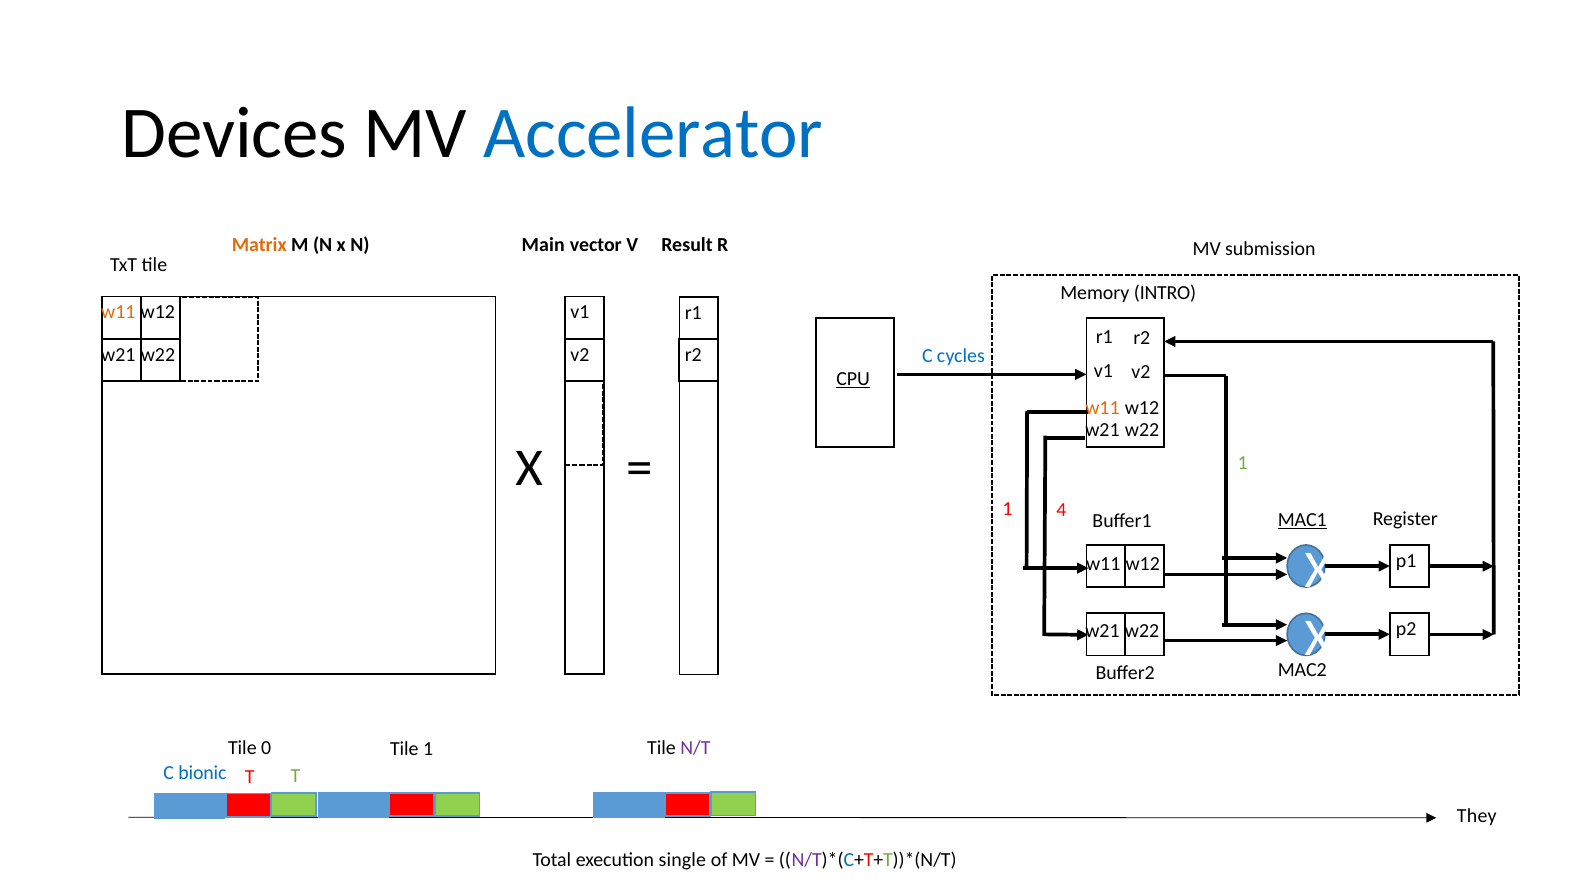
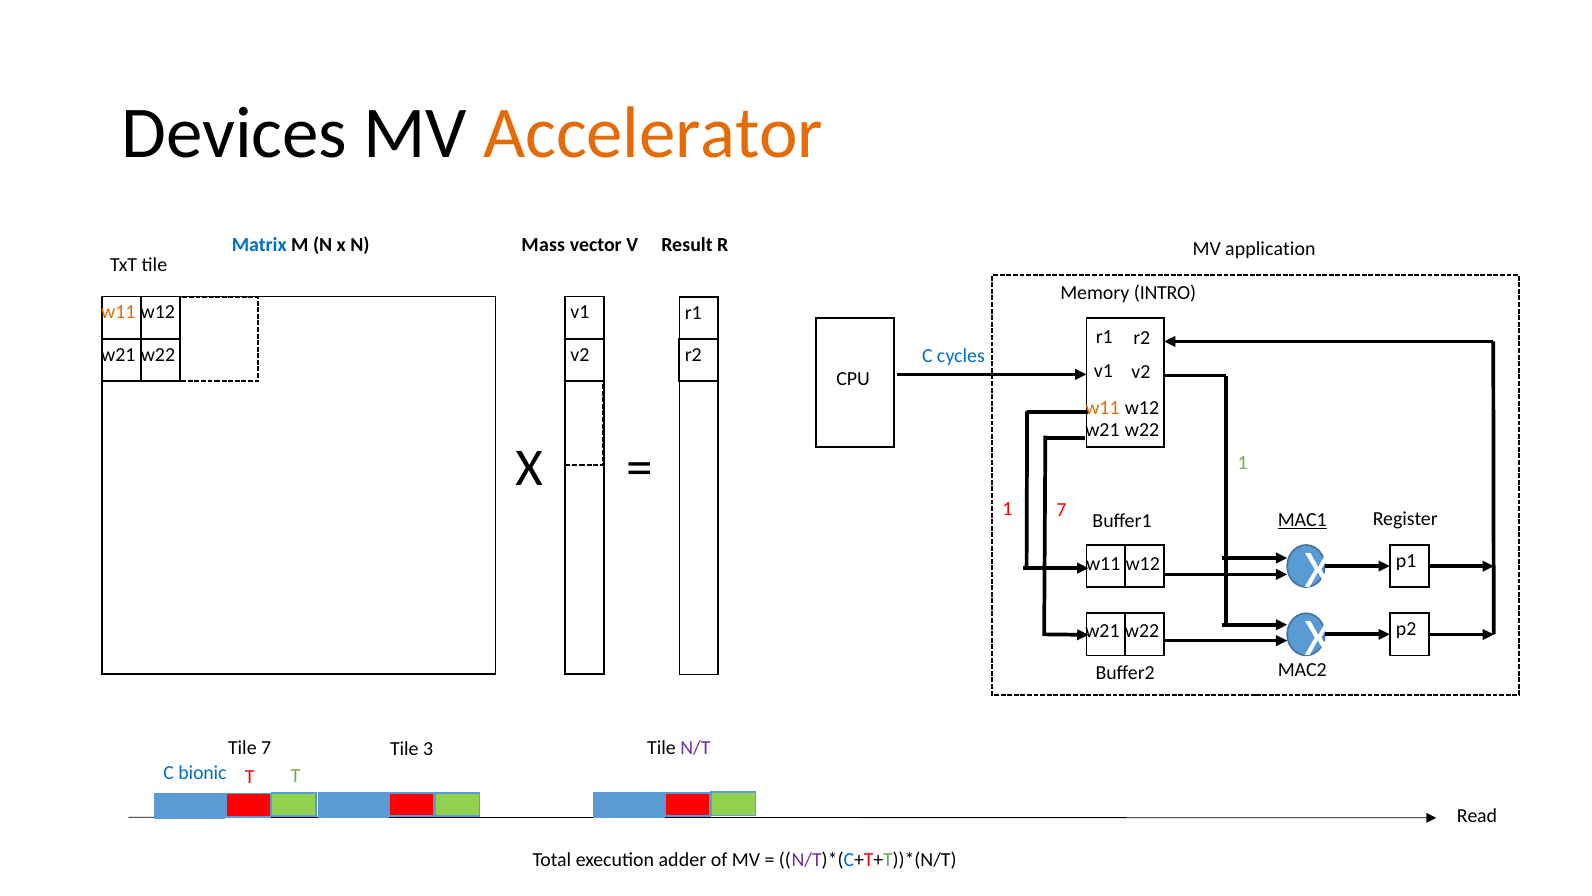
Accelerator colour: blue -> orange
Matrix colour: orange -> blue
Main: Main -> Mass
submission: submission -> application
CPU underline: present -> none
1 4: 4 -> 7
Tile 0: 0 -> 7
Tile 1: 1 -> 3
They: They -> Read
single: single -> adder
